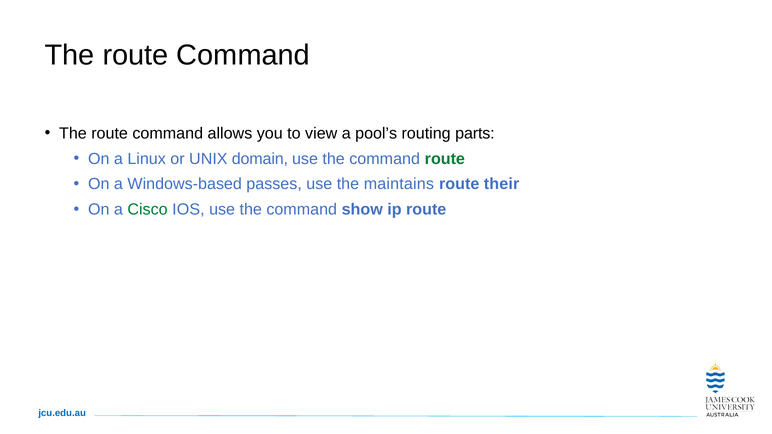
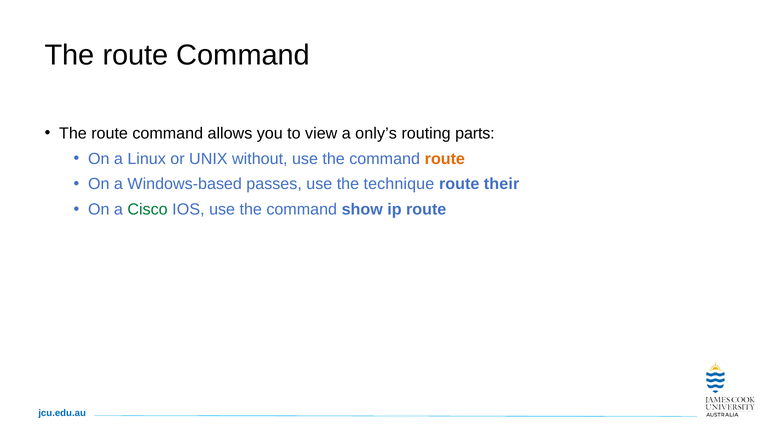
pool’s: pool’s -> only’s
domain: domain -> without
route at (445, 159) colour: green -> orange
maintains: maintains -> technique
